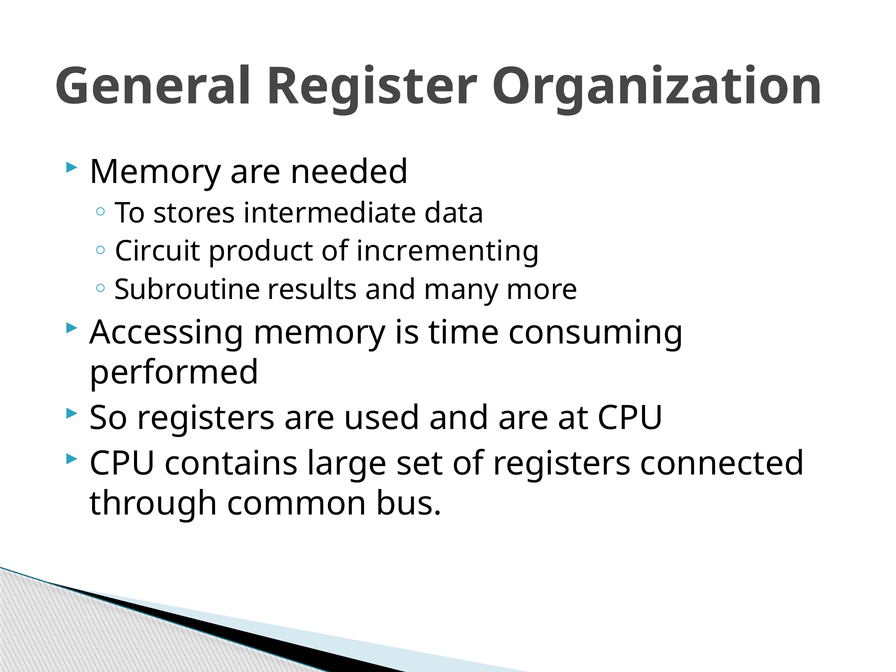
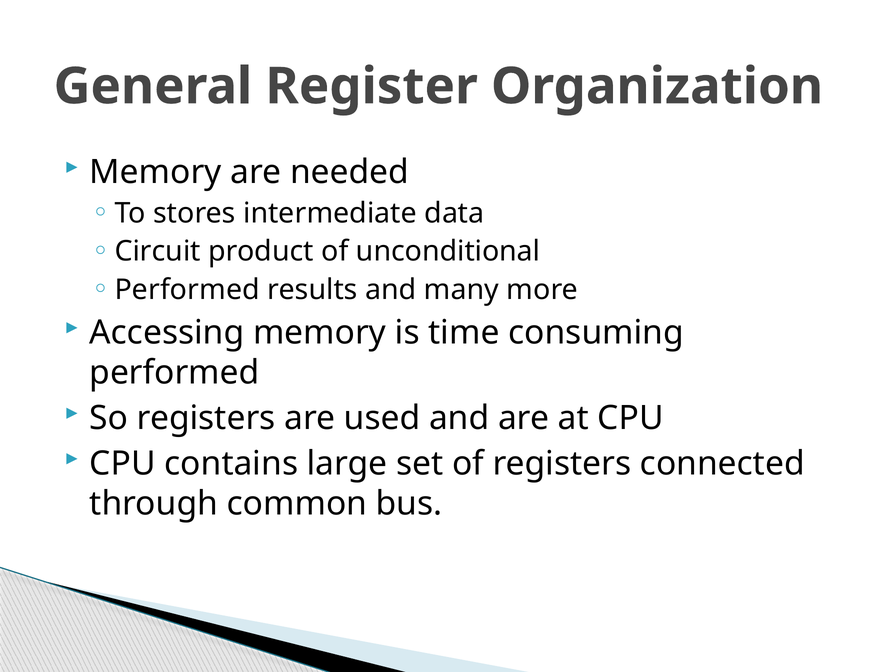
incrementing: incrementing -> unconditional
Subroutine at (187, 290): Subroutine -> Performed
